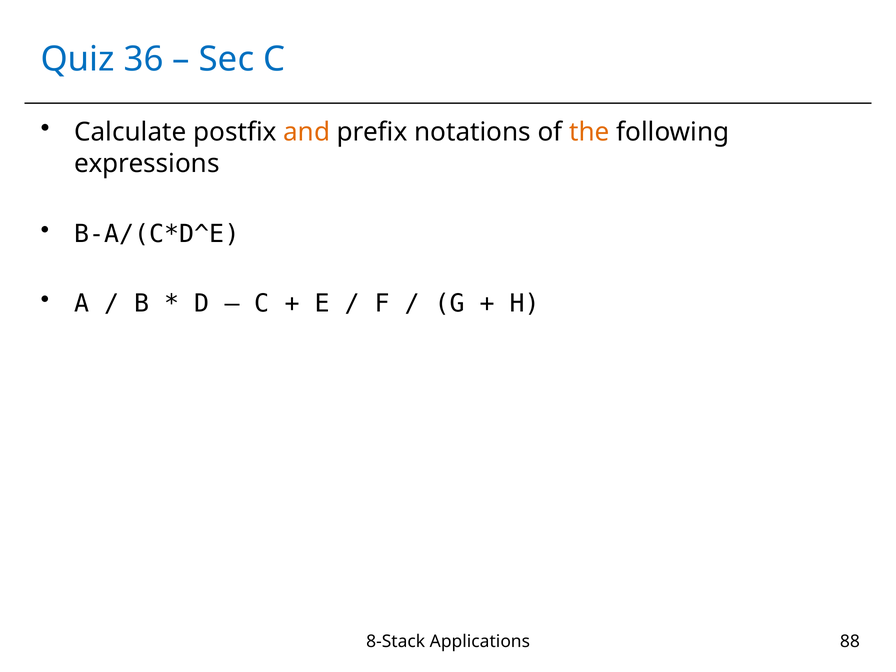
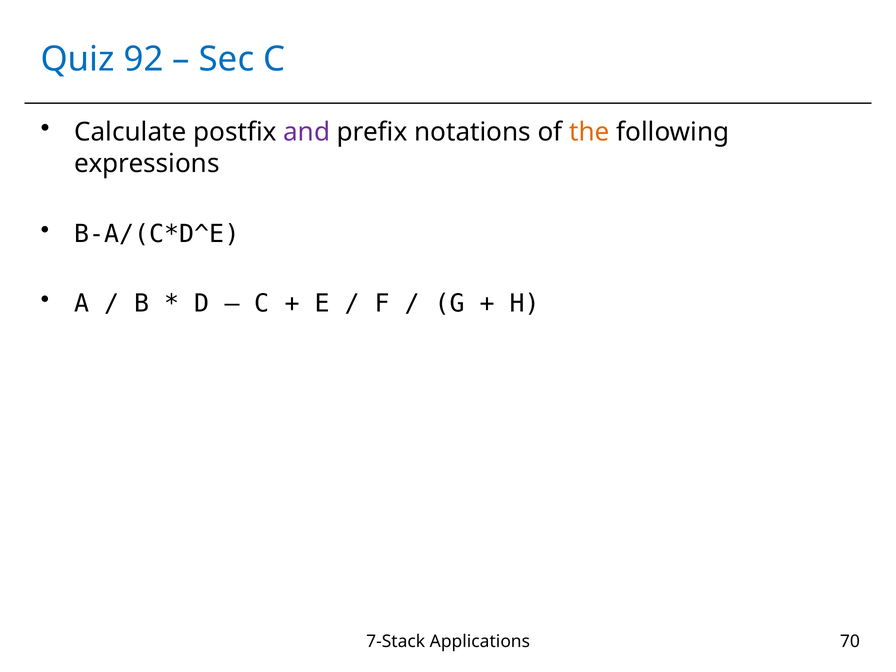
36: 36 -> 92
and colour: orange -> purple
8-Stack: 8-Stack -> 7-Stack
88: 88 -> 70
